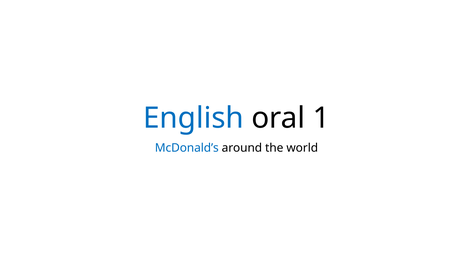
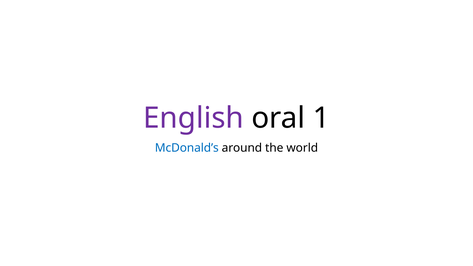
English colour: blue -> purple
